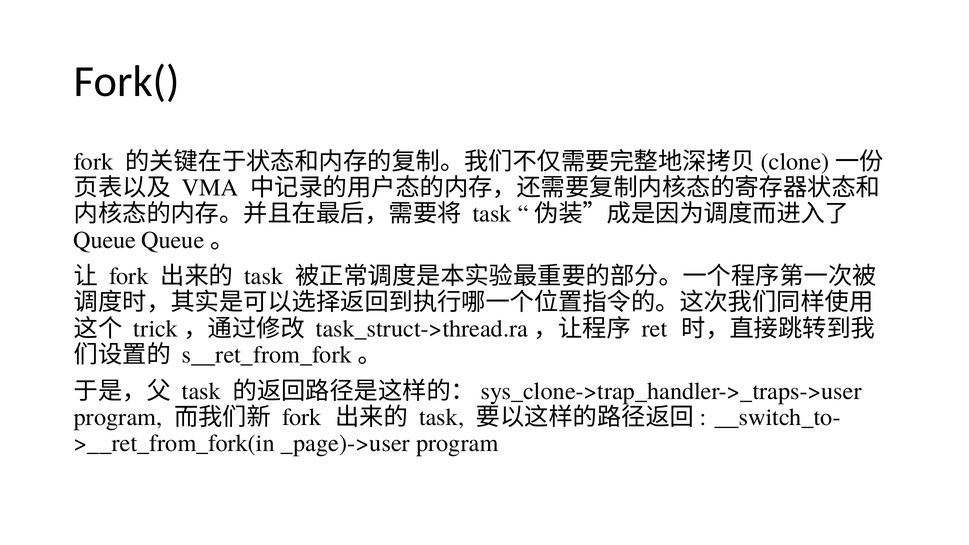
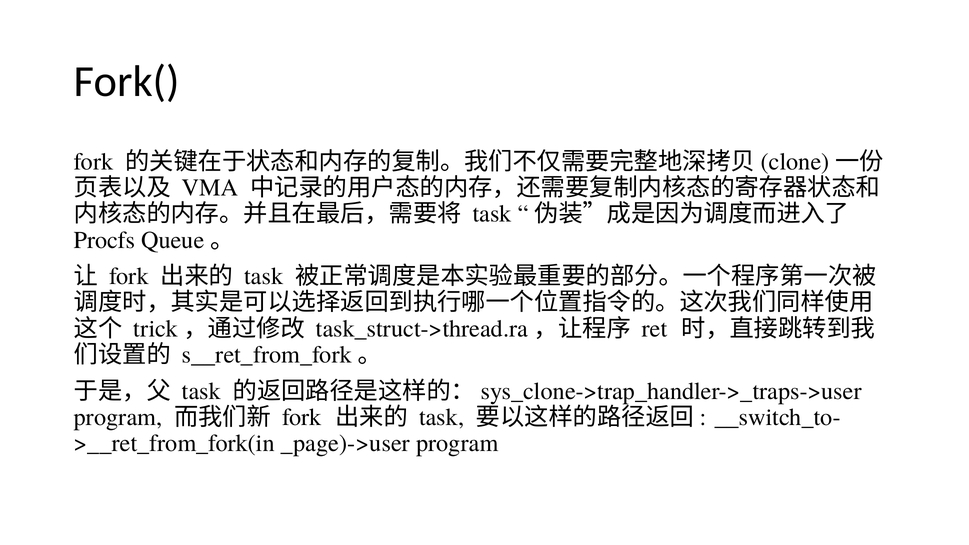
Queue: Queue -> Procfs
